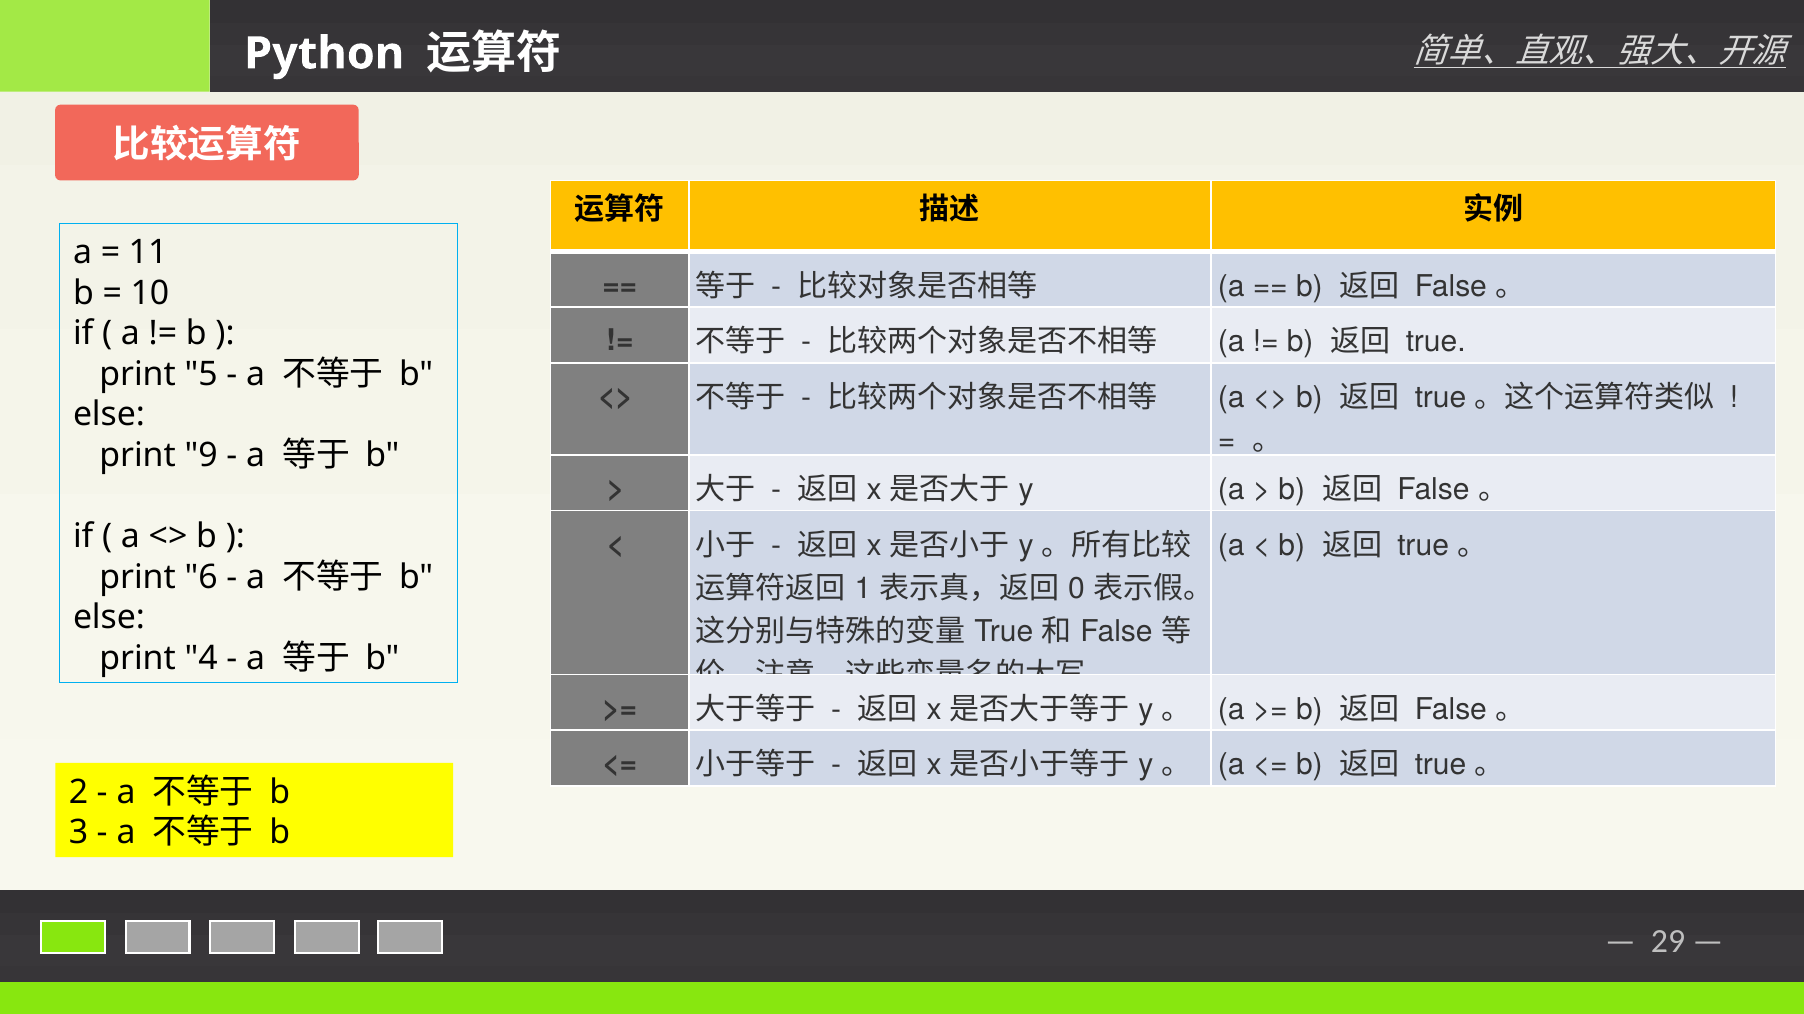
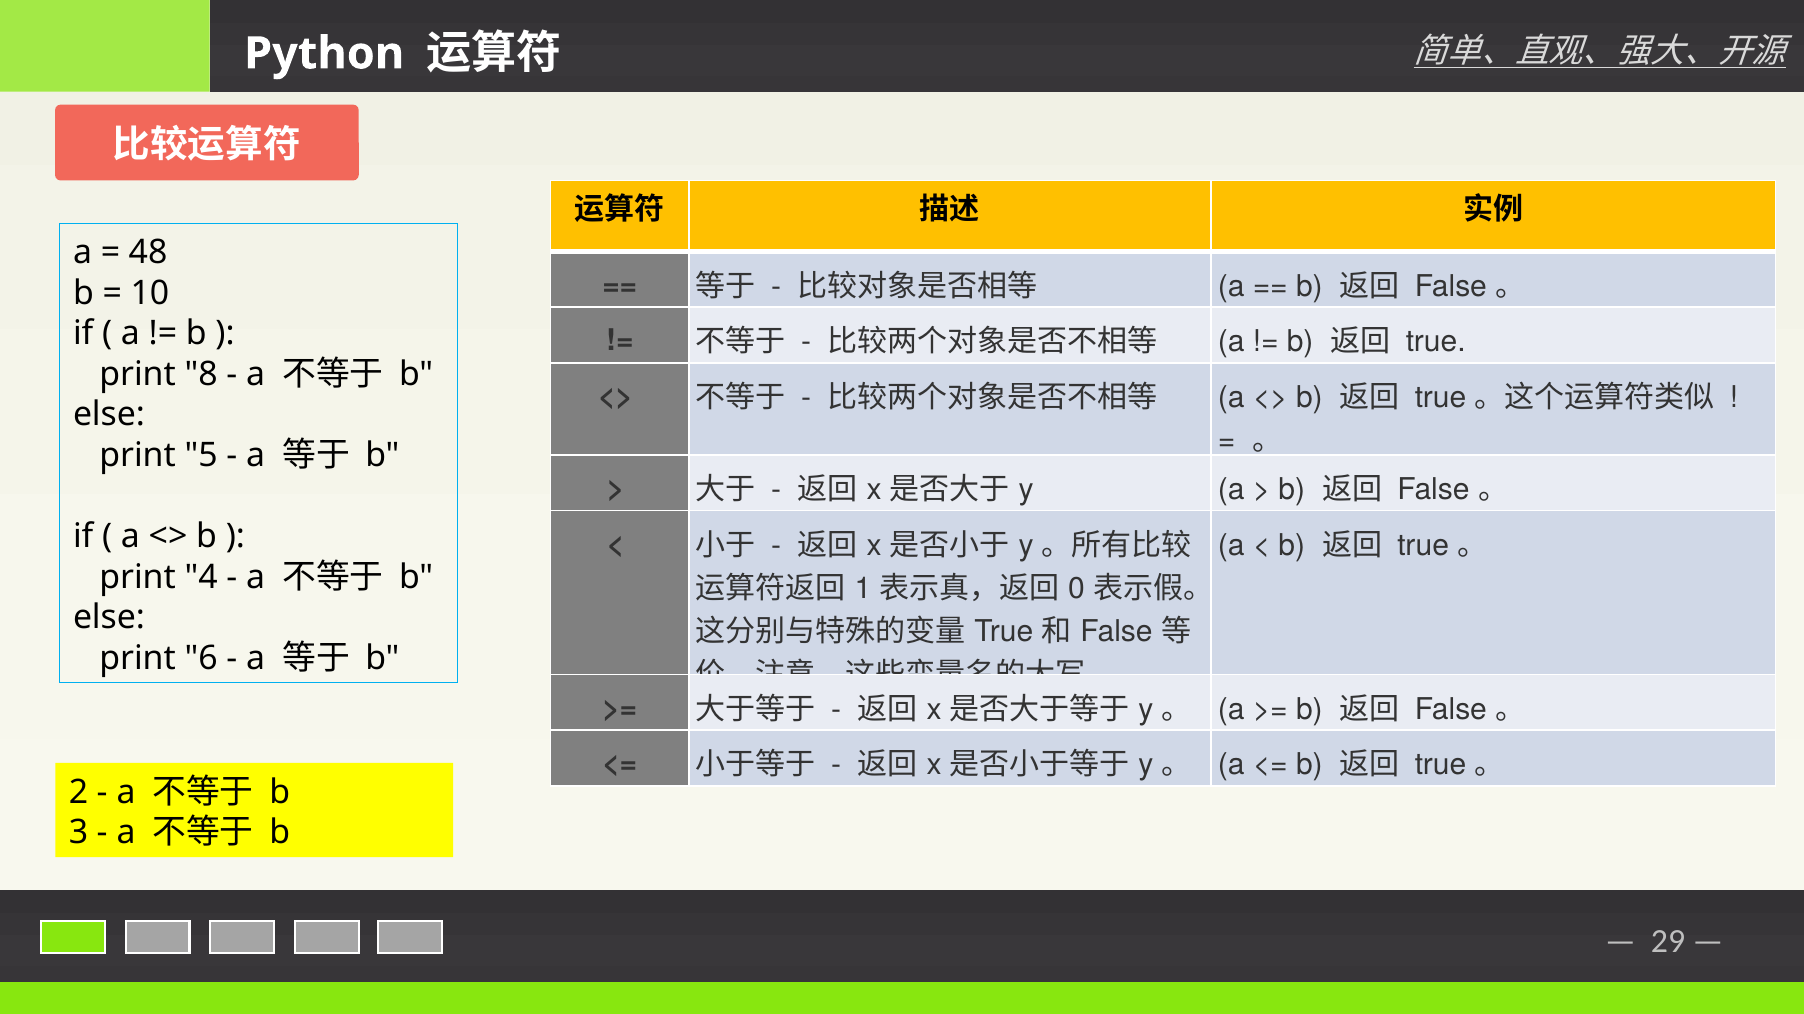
11: 11 -> 48
5: 5 -> 8
9: 9 -> 5
6: 6 -> 4
4: 4 -> 6
